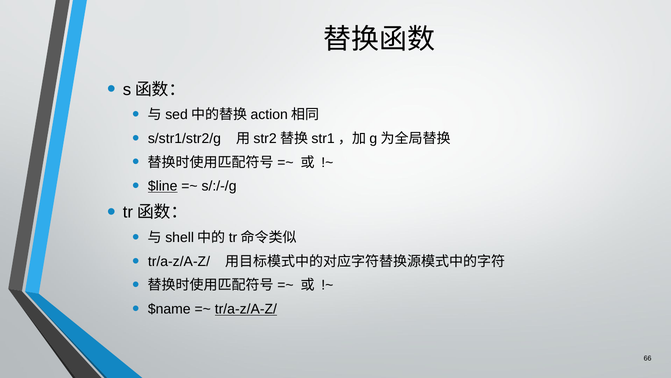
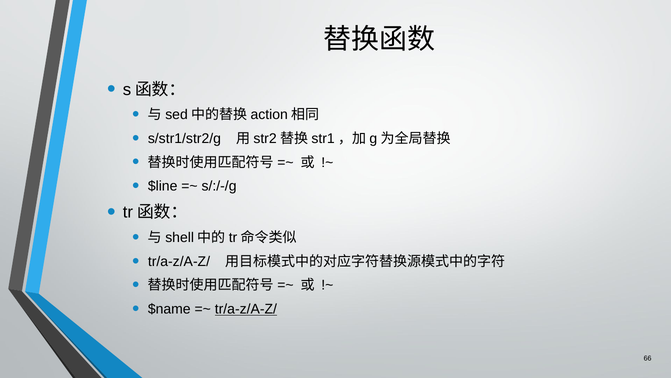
$line underline: present -> none
